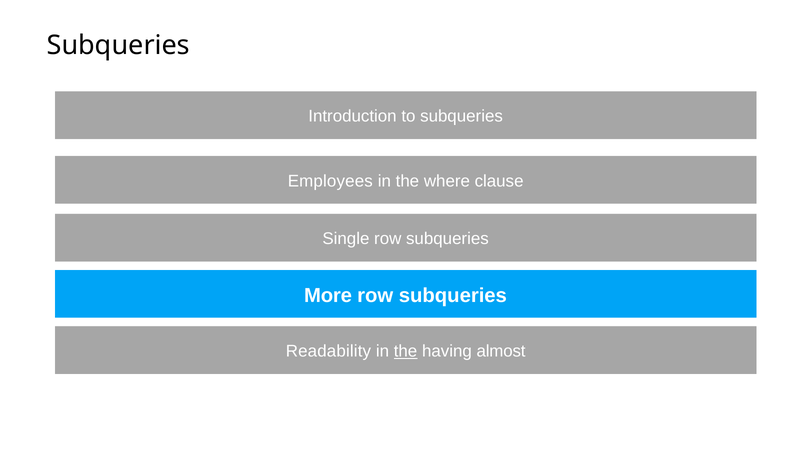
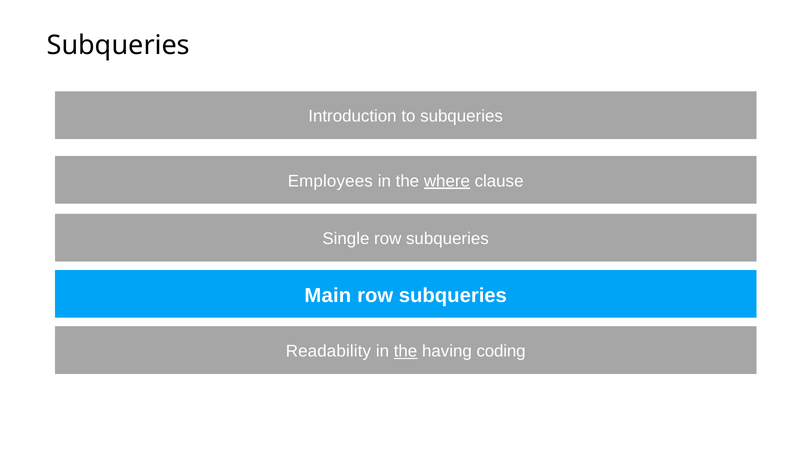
where underline: none -> present
More: More -> Main
almost: almost -> coding
